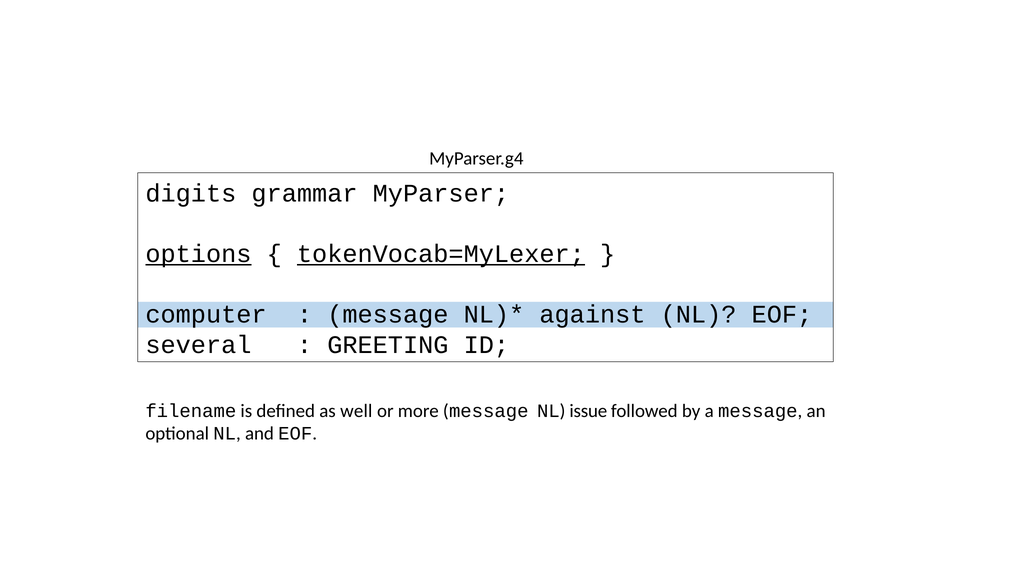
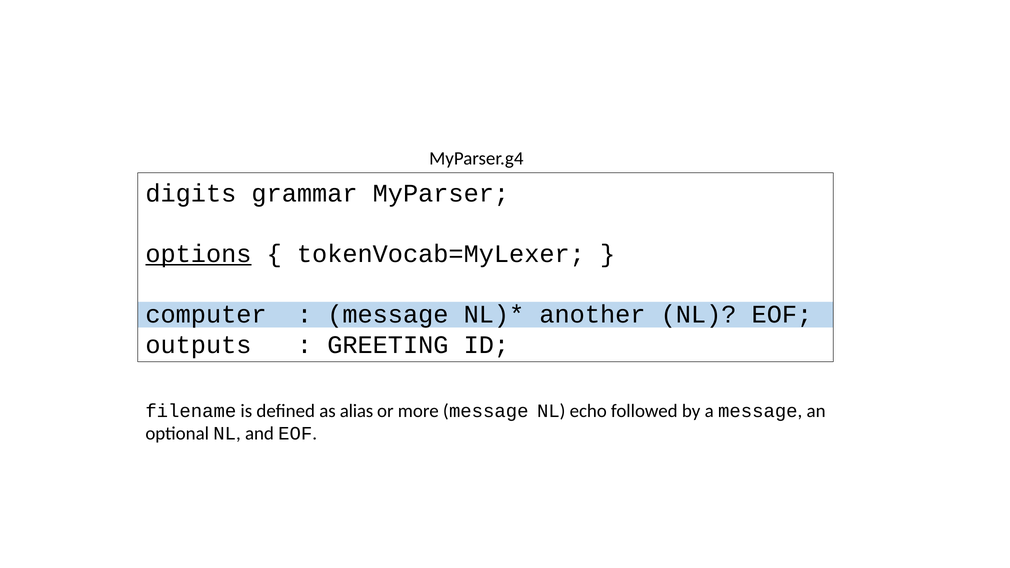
tokenVocab=MyLexer underline: present -> none
against: against -> another
several: several -> outputs
well: well -> alias
issue: issue -> echo
